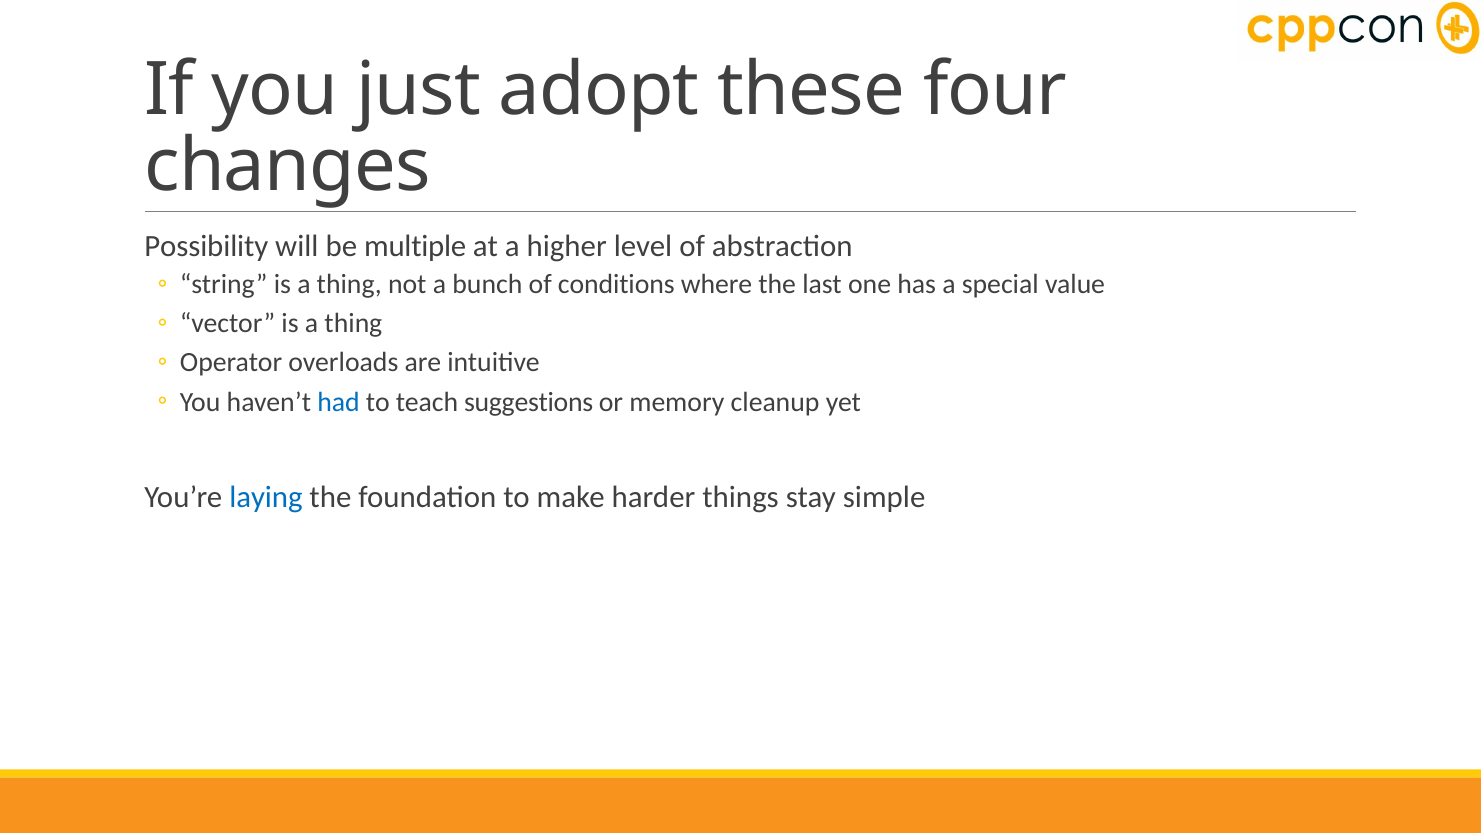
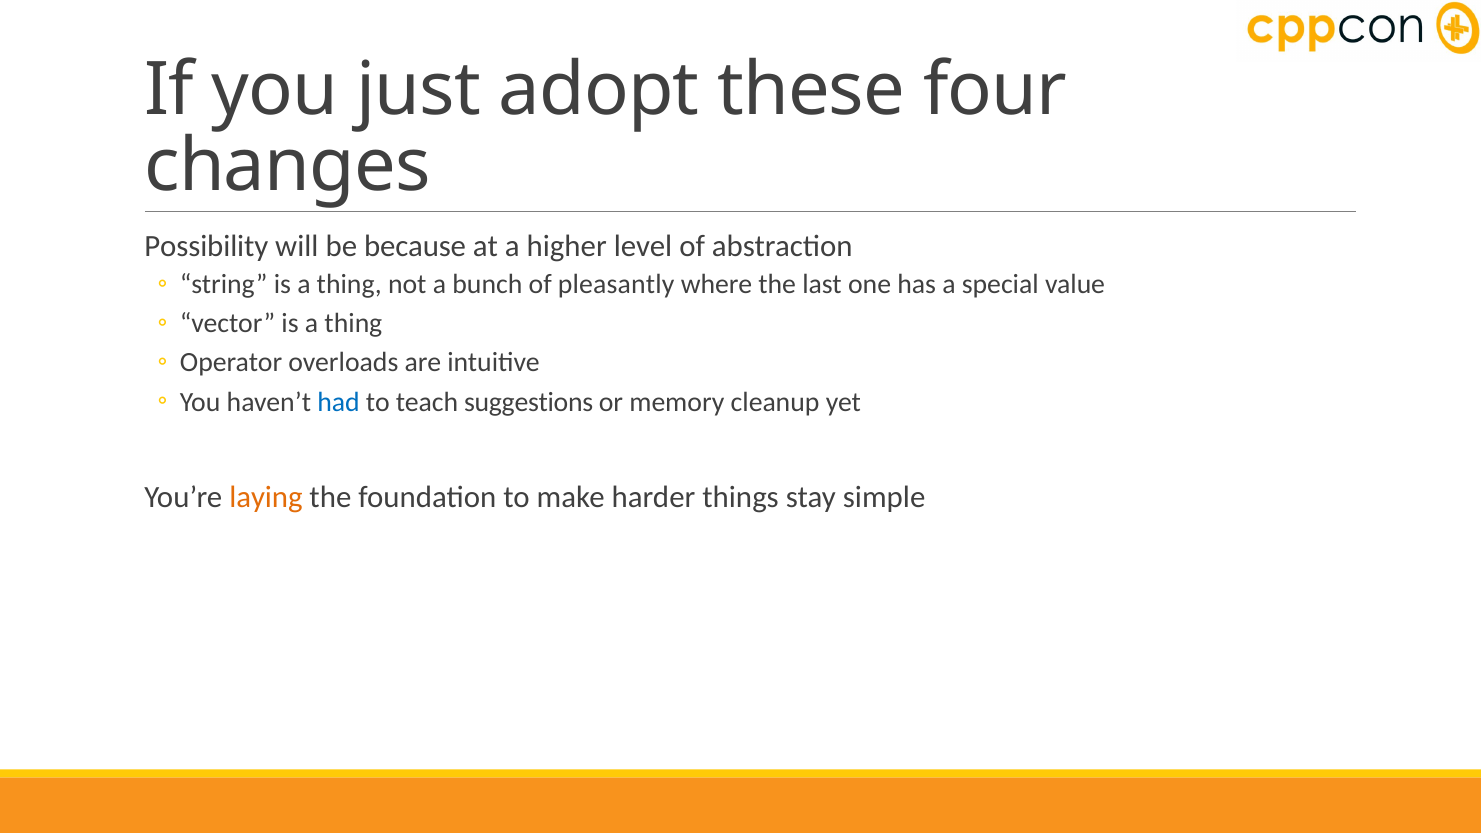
multiple: multiple -> because
conditions: conditions -> pleasantly
laying colour: blue -> orange
